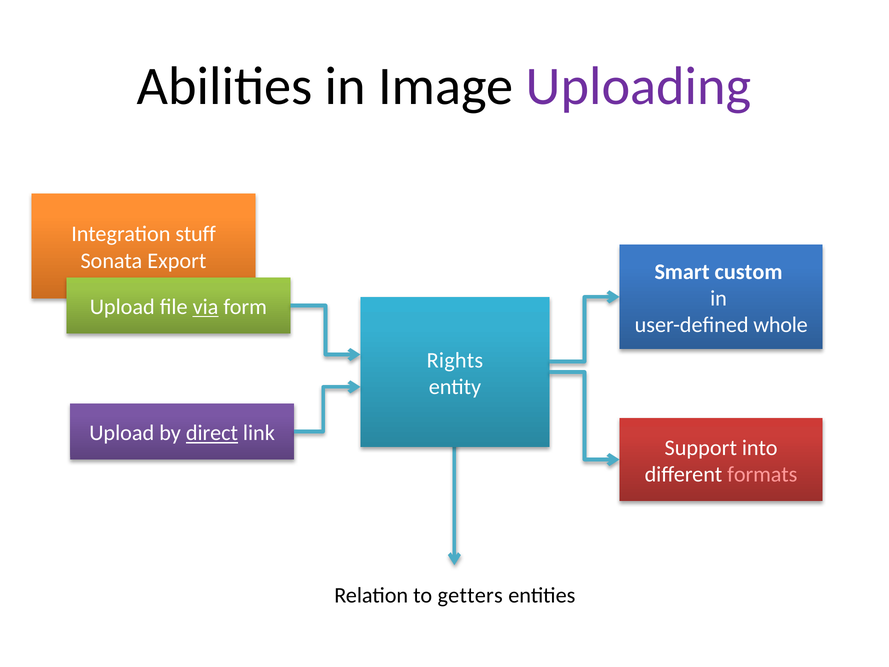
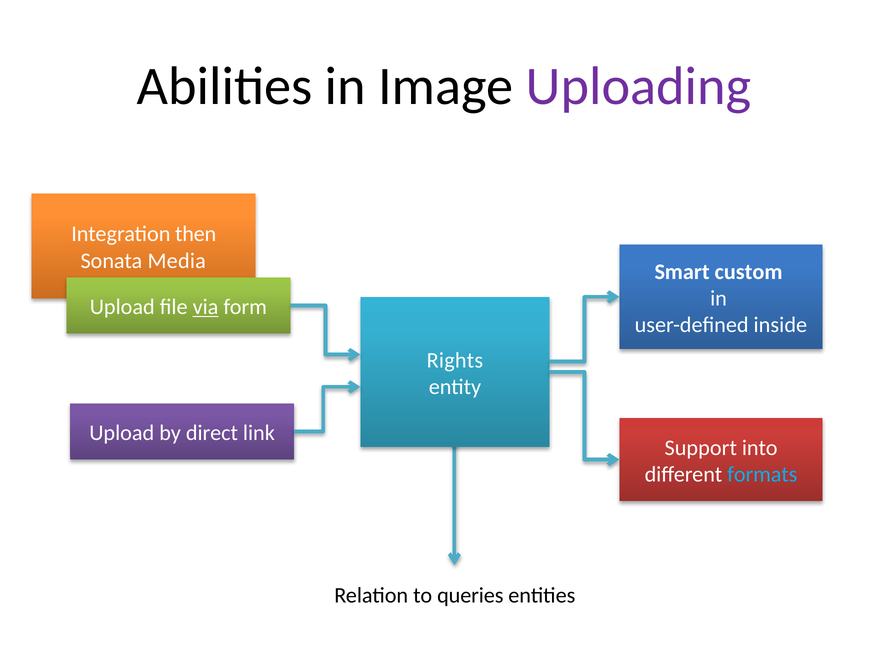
stuff: stuff -> then
Export: Export -> Media
whole: whole -> inside
direct underline: present -> none
formats colour: pink -> light blue
getters: getters -> queries
